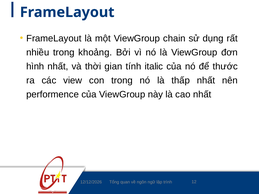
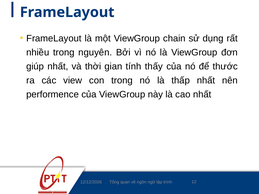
khoảng: khoảng -> nguyên
hình: hình -> giúp
italic: italic -> thấy
